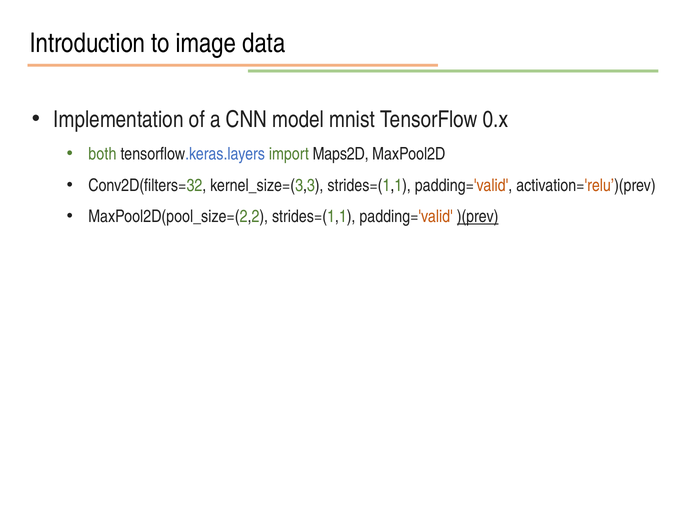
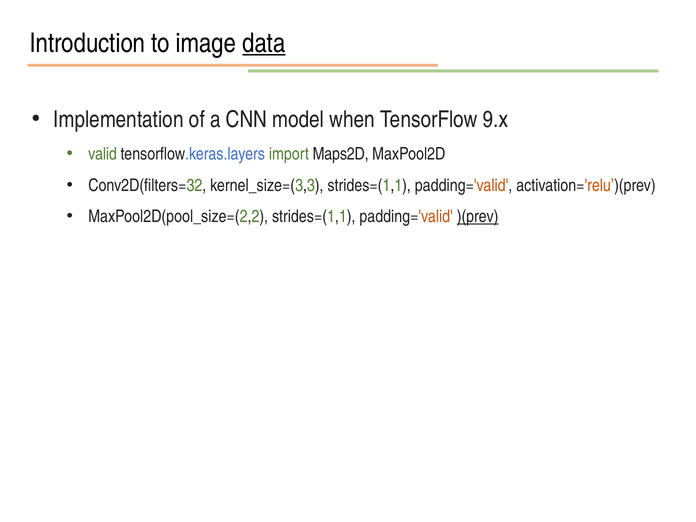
data underline: none -> present
mnist: mnist -> when
0.x: 0.x -> 9.x
both: both -> valid
